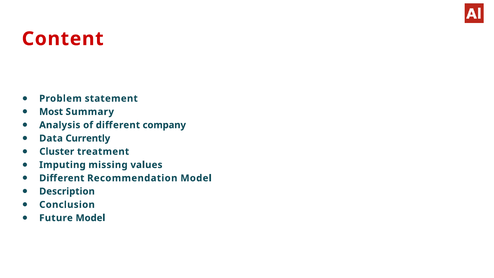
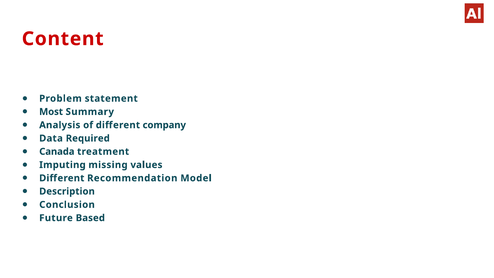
Currently: Currently -> Required
Cluster: Cluster -> Canada
Future Model: Model -> Based
